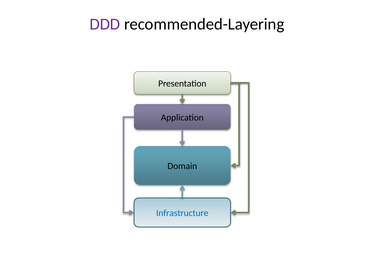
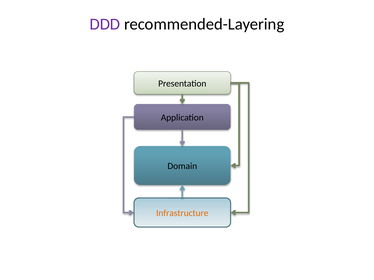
Infrastructure colour: blue -> orange
